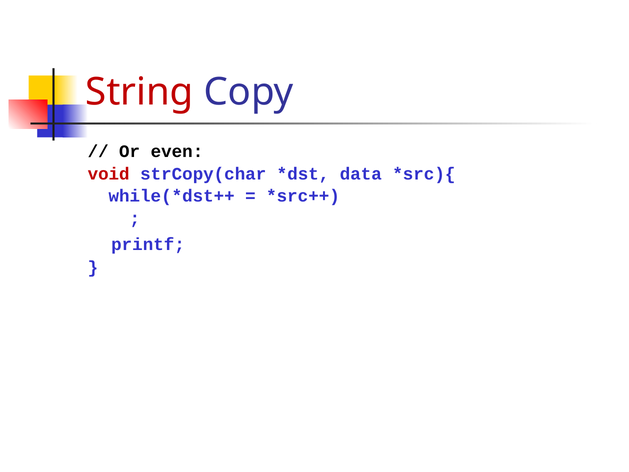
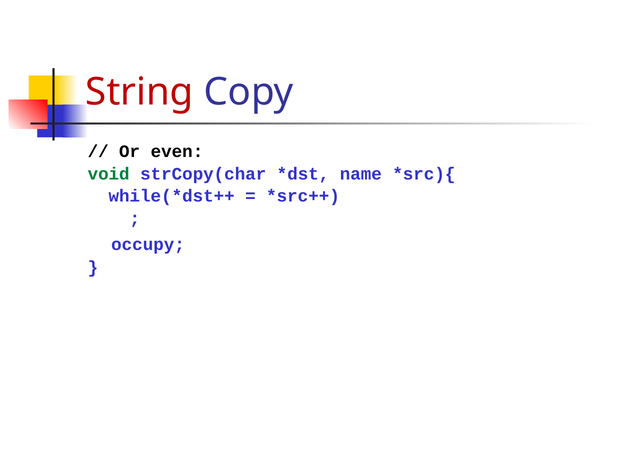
void colour: red -> green
data: data -> name
printf: printf -> occupy
